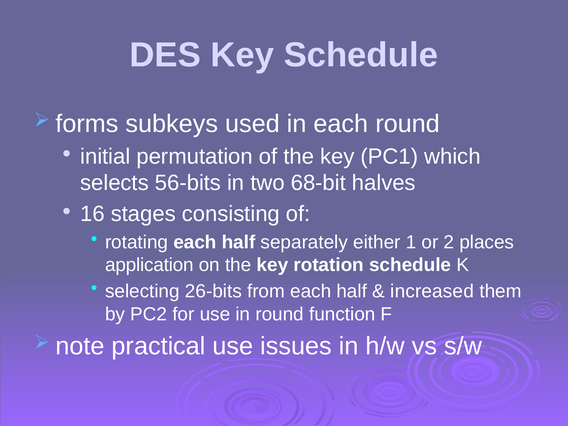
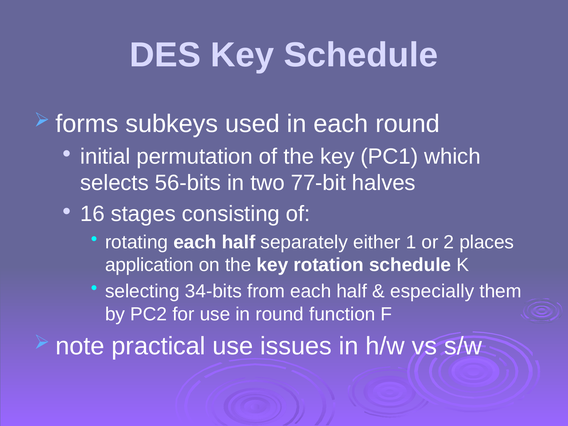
68-bit: 68-bit -> 77-bit
26-bits: 26-bits -> 34-bits
increased: increased -> especially
